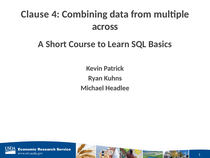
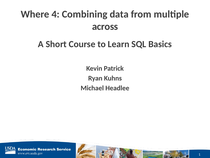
Clause: Clause -> Where
